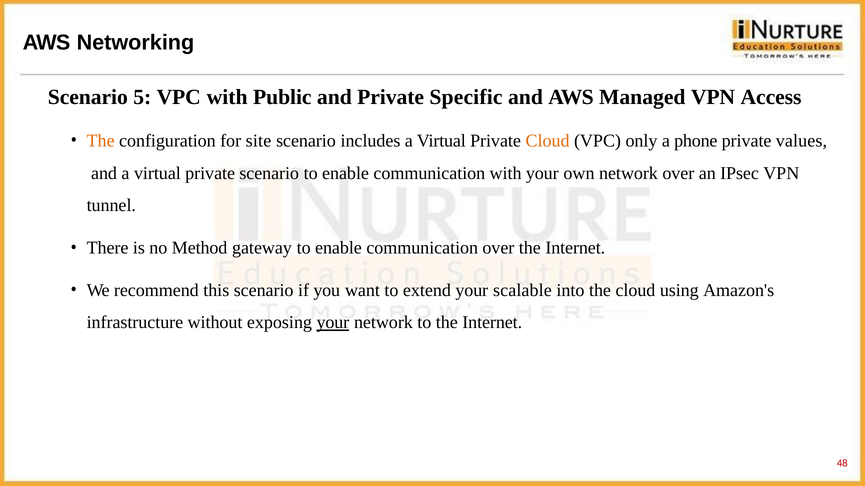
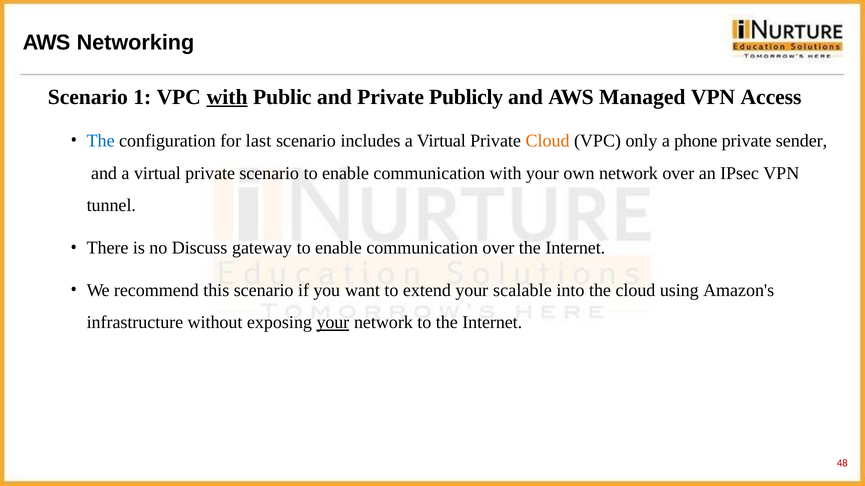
5: 5 -> 1
with at (227, 97) underline: none -> present
Specific: Specific -> Publicly
The at (101, 141) colour: orange -> blue
site: site -> last
values: values -> sender
Method: Method -> Discuss
